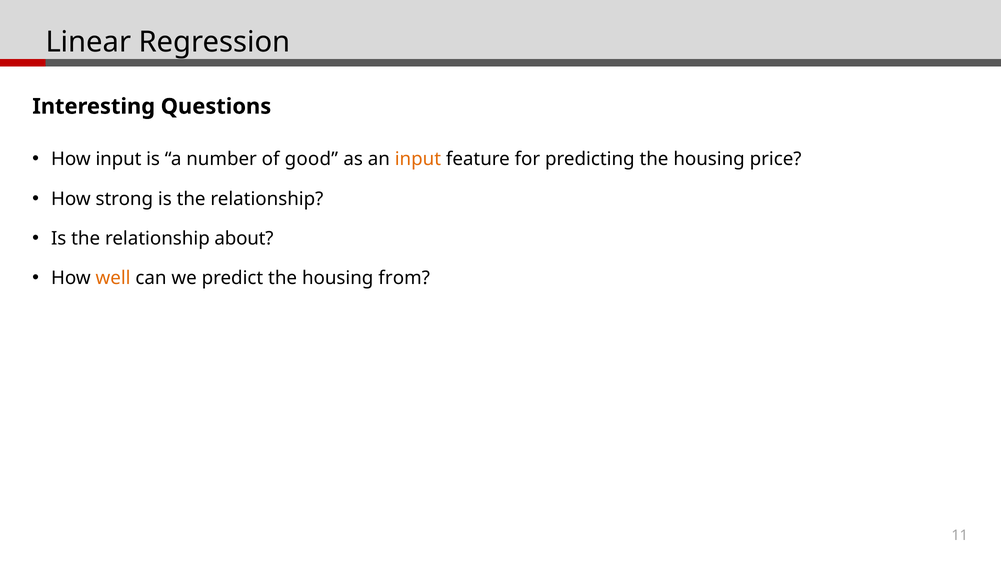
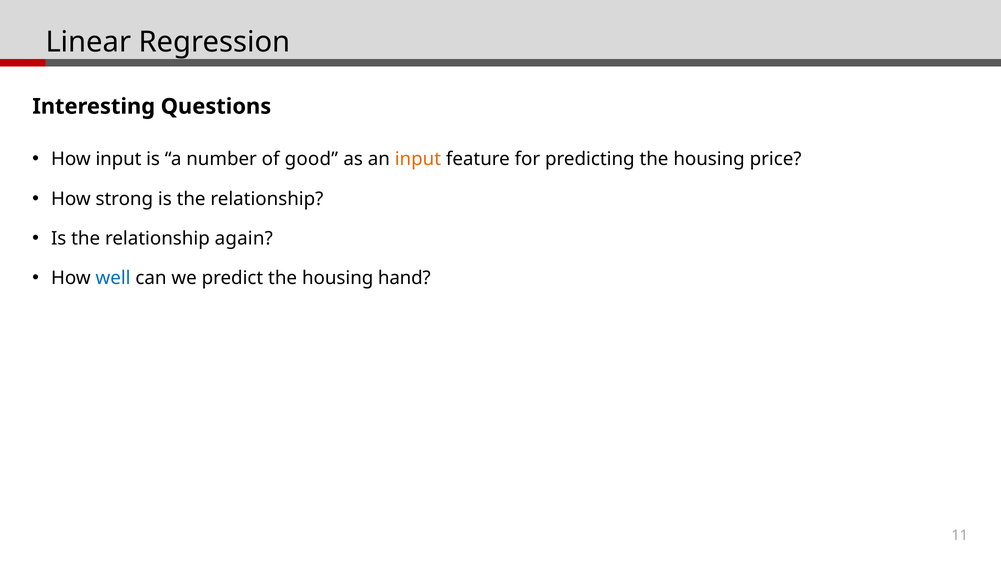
about: about -> again
well colour: orange -> blue
from: from -> hand
